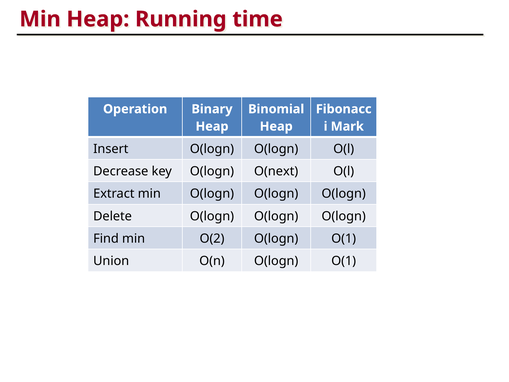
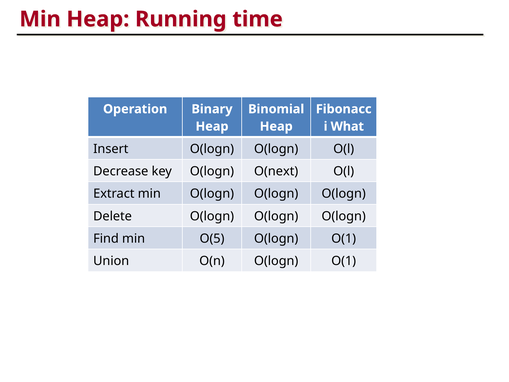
Mark: Mark -> What
O(2: O(2 -> O(5
